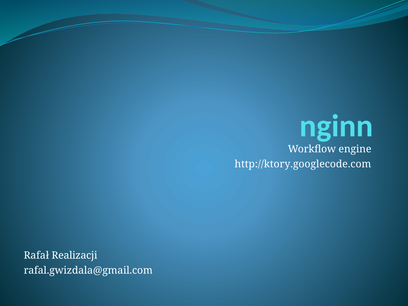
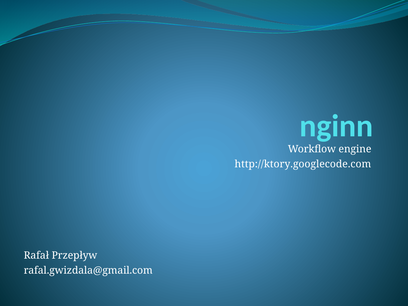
Realizacji: Realizacji -> Przepływ
